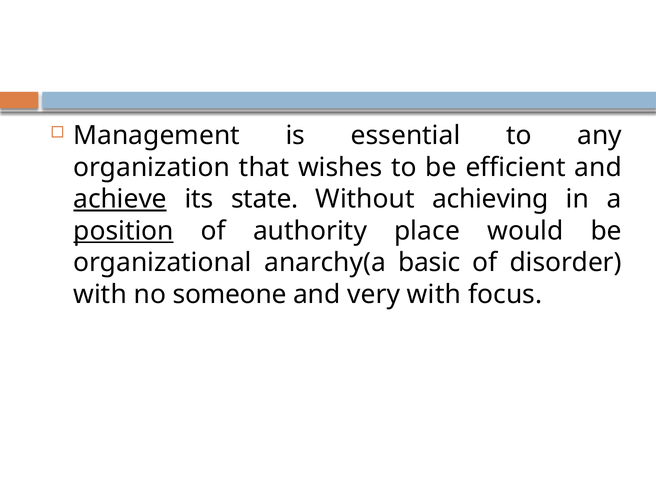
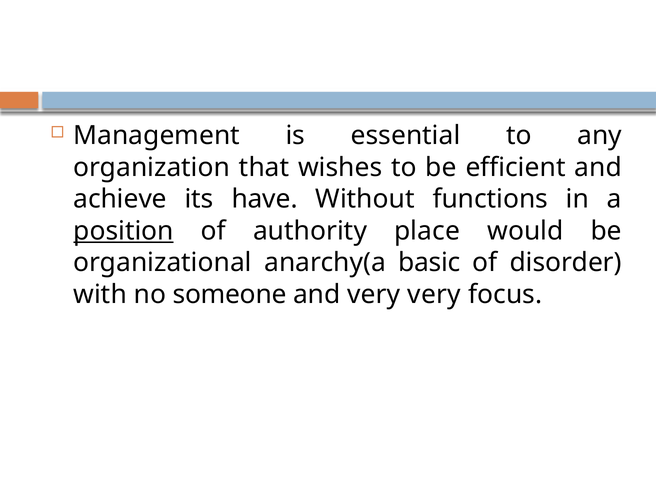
achieve underline: present -> none
state: state -> have
achieving: achieving -> functions
very with: with -> very
